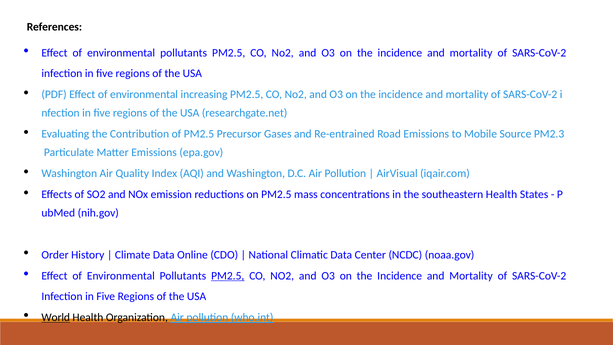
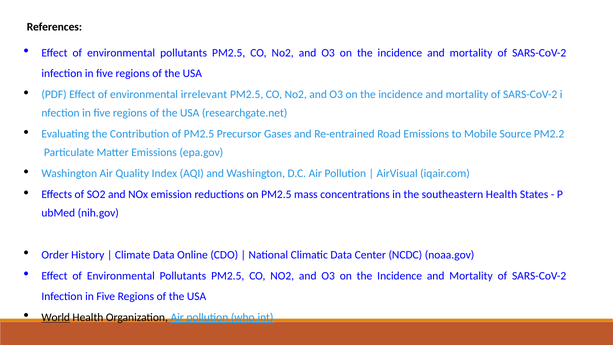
increasing: increasing -> irrelevant
PM2.3: PM2.3 -> PM2.2
PM2.5 at (228, 276) underline: present -> none
